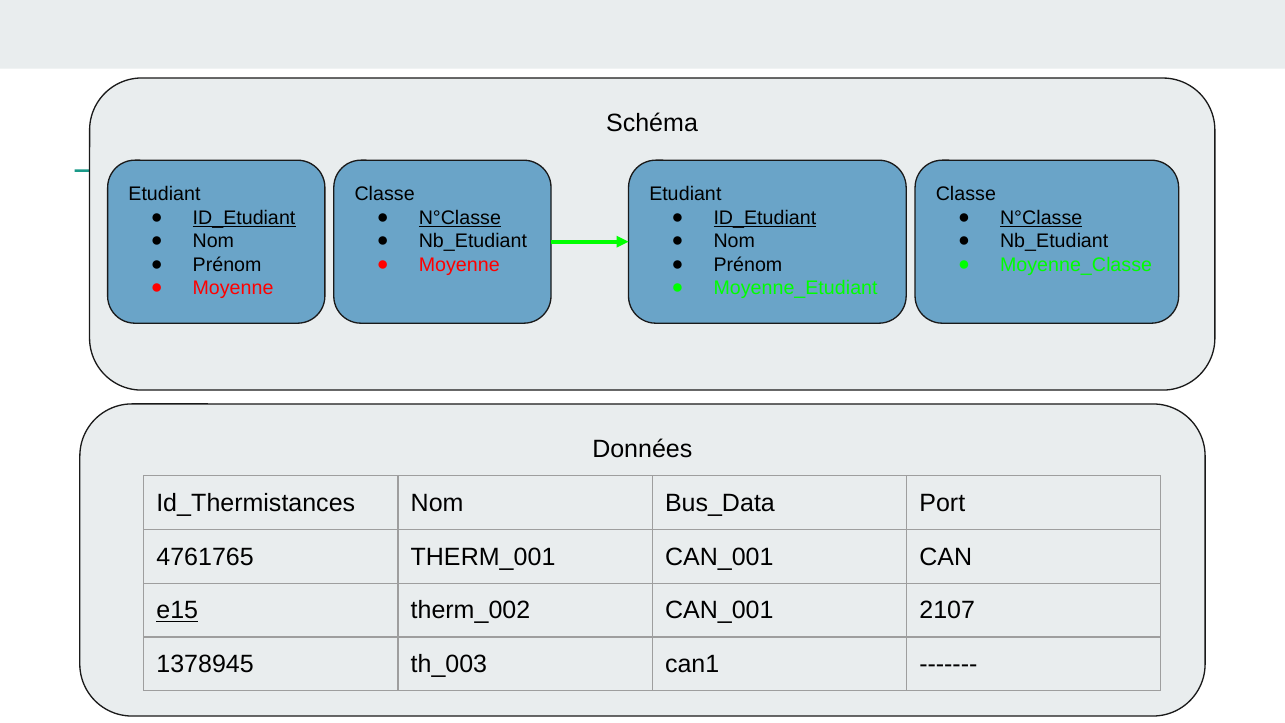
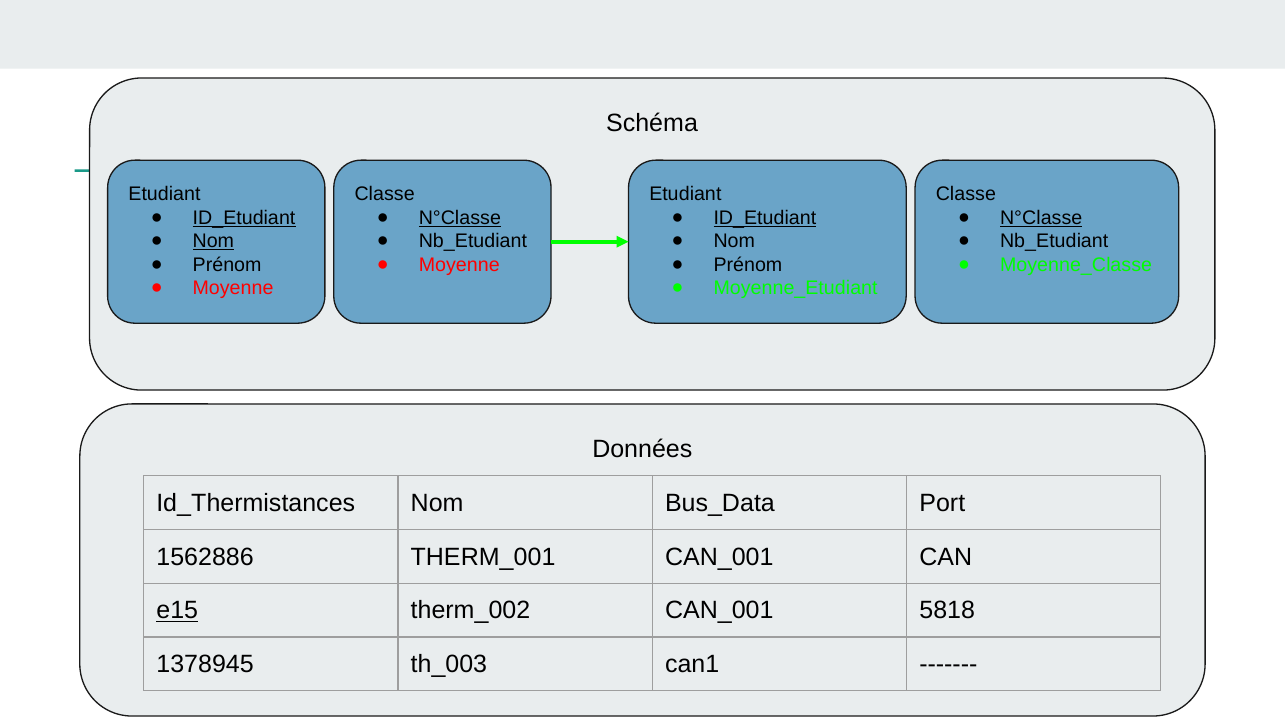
Nom at (213, 241) underline: none -> present
4761765: 4761765 -> 1562886
2107: 2107 -> 5818
